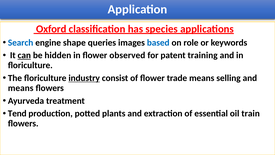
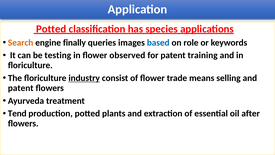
Oxford at (51, 29): Oxford -> Potted
Search colour: blue -> orange
shape: shape -> finally
can underline: present -> none
hidden: hidden -> testing
means at (21, 88): means -> patent
train: train -> after
